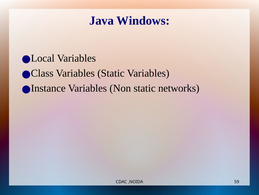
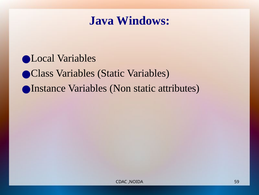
networks: networks -> attributes
